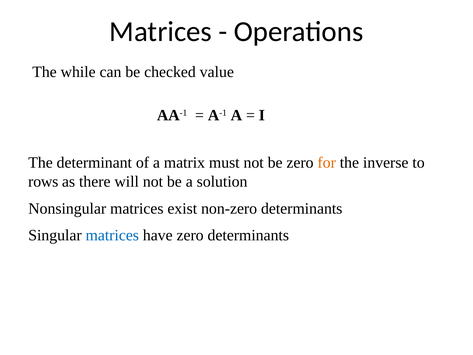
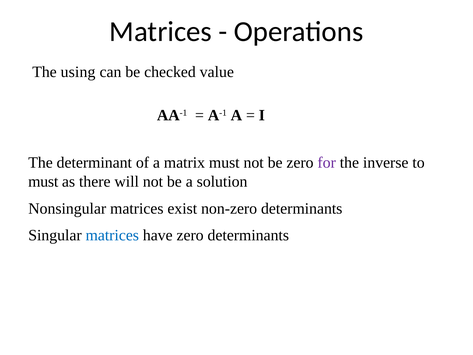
while: while -> using
for colour: orange -> purple
rows at (43, 182): rows -> must
